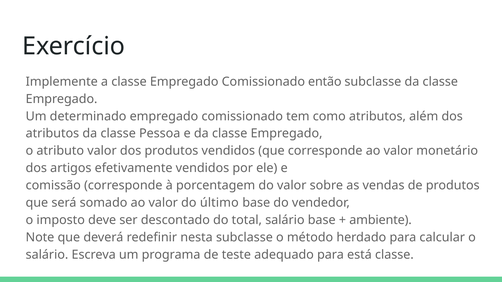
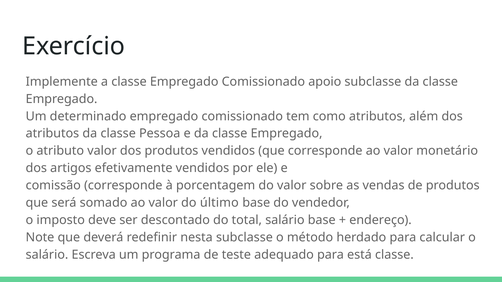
então: então -> apoio
ambiente: ambiente -> endereço
